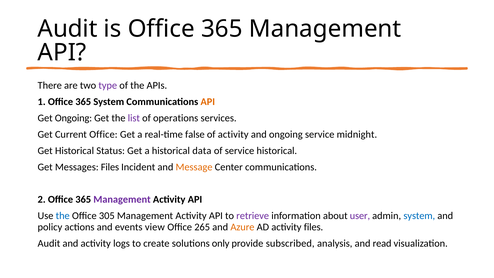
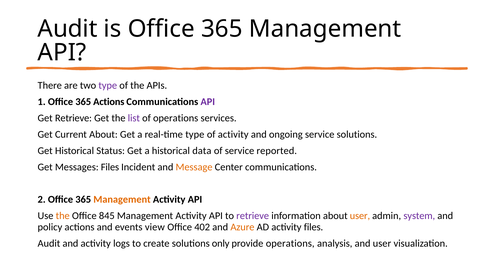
365 System: System -> Actions
API at (208, 102) colour: orange -> purple
Get Ongoing: Ongoing -> Retrieve
Current Office: Office -> About
real-time false: false -> type
service midnight: midnight -> solutions
service historical: historical -> reported
Management at (122, 199) colour: purple -> orange
the at (63, 216) colour: blue -> orange
305: 305 -> 845
user at (360, 216) colour: purple -> orange
system at (419, 216) colour: blue -> purple
265: 265 -> 402
provide subscribed: subscribed -> operations
and read: read -> user
